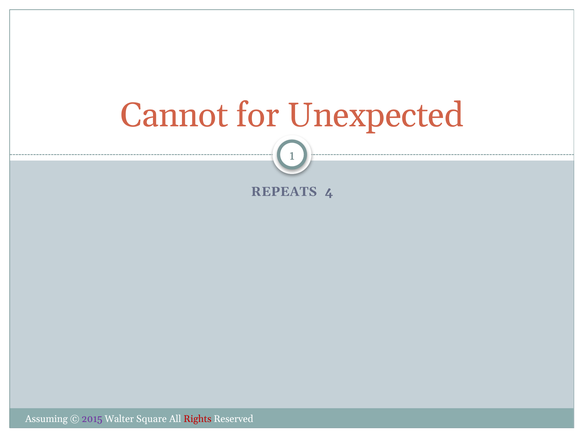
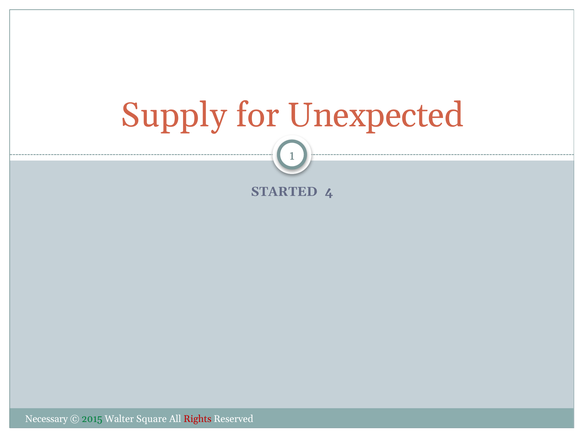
Cannot: Cannot -> Supply
REPEATS: REPEATS -> STARTED
Assuming: Assuming -> Necessary
2015 colour: purple -> green
